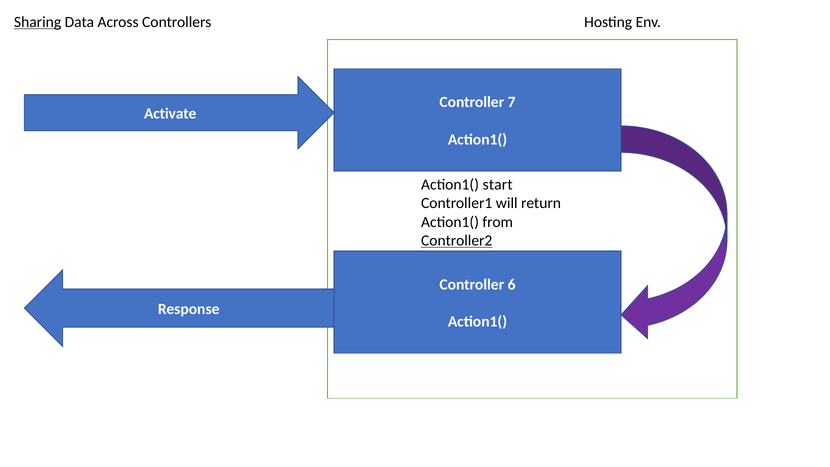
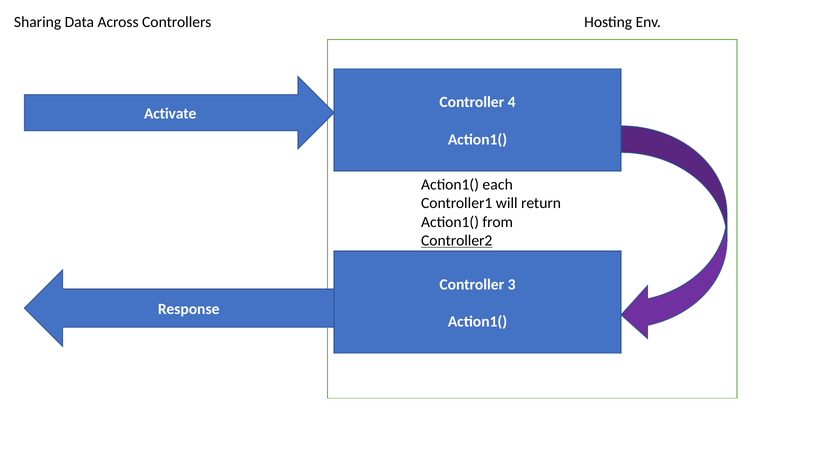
Sharing underline: present -> none
7: 7 -> 4
start: start -> each
6: 6 -> 3
